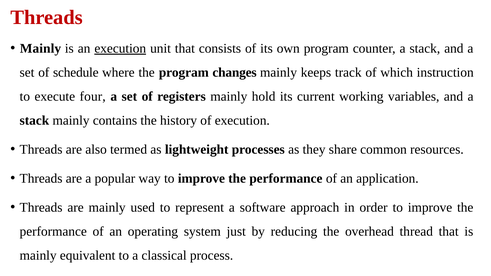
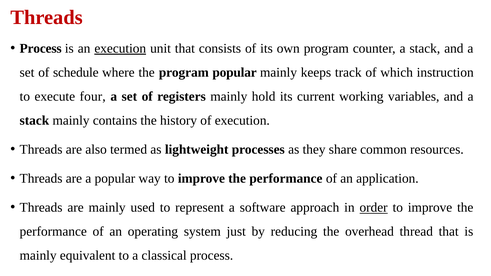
Mainly at (41, 48): Mainly -> Process
program changes: changes -> popular
order underline: none -> present
